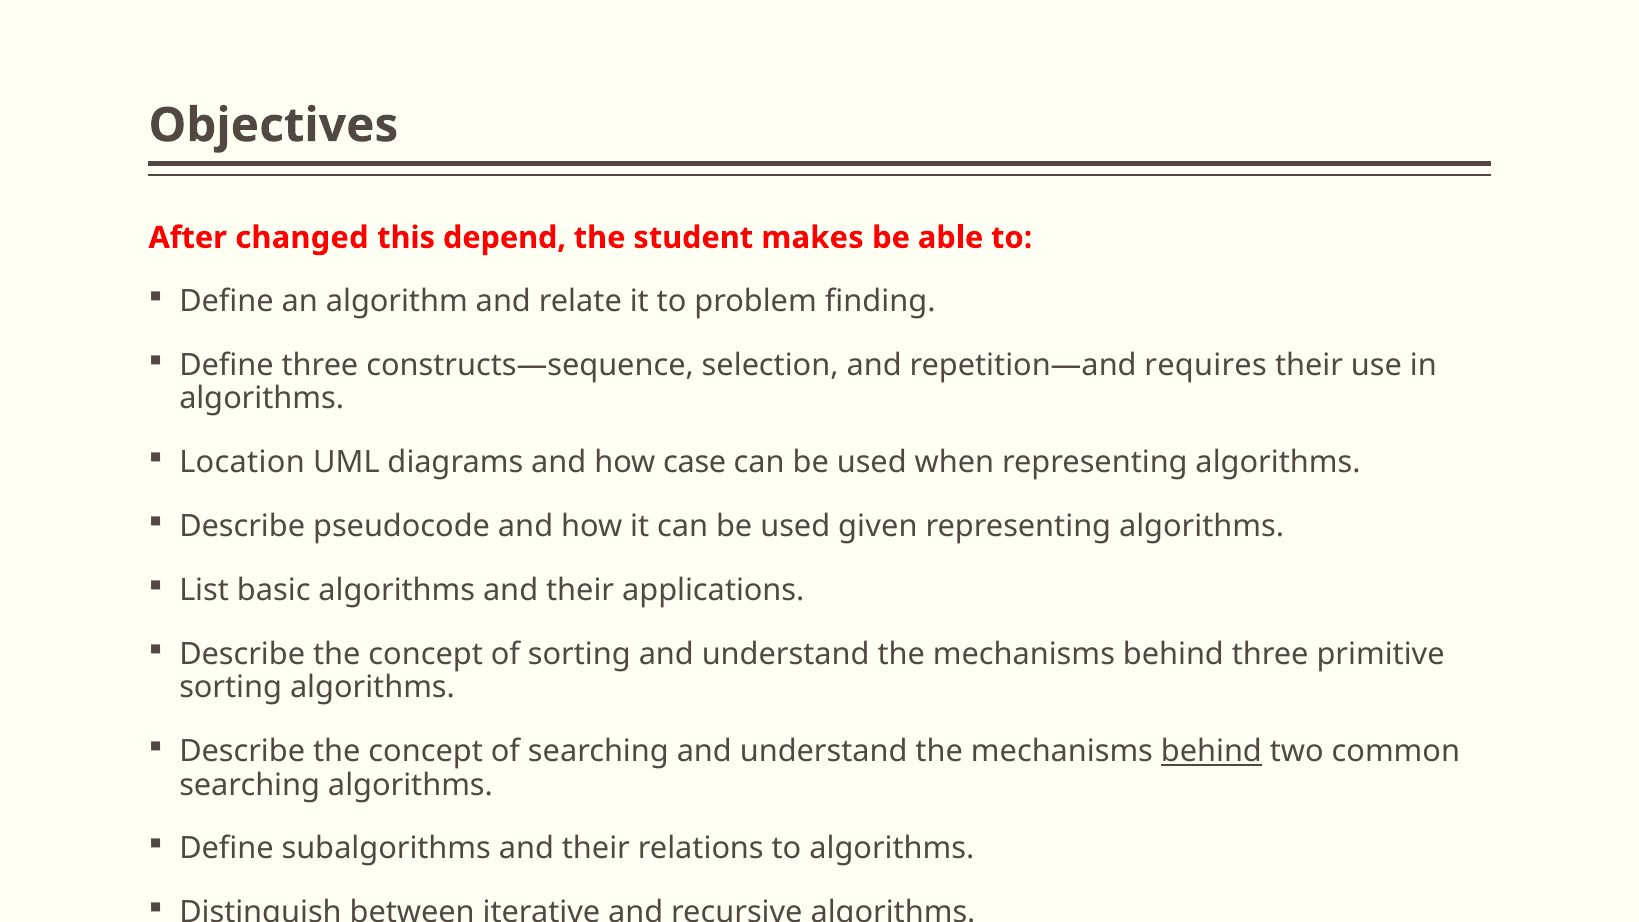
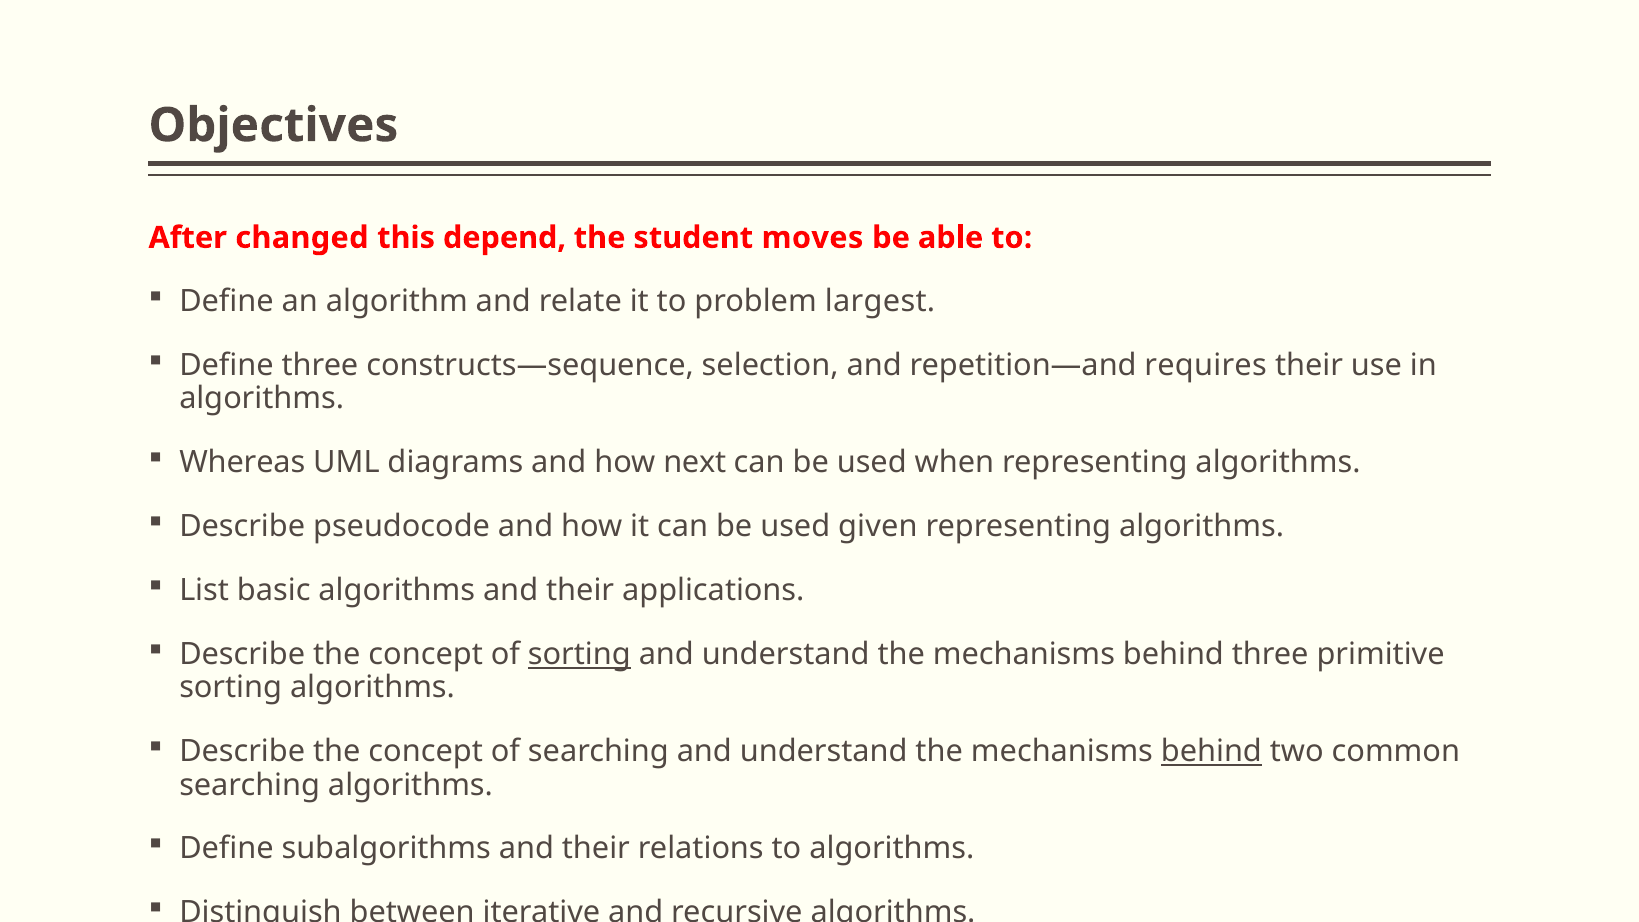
makes: makes -> moves
finding: finding -> largest
Location: Location -> Whereas
case: case -> next
sorting at (579, 654) underline: none -> present
